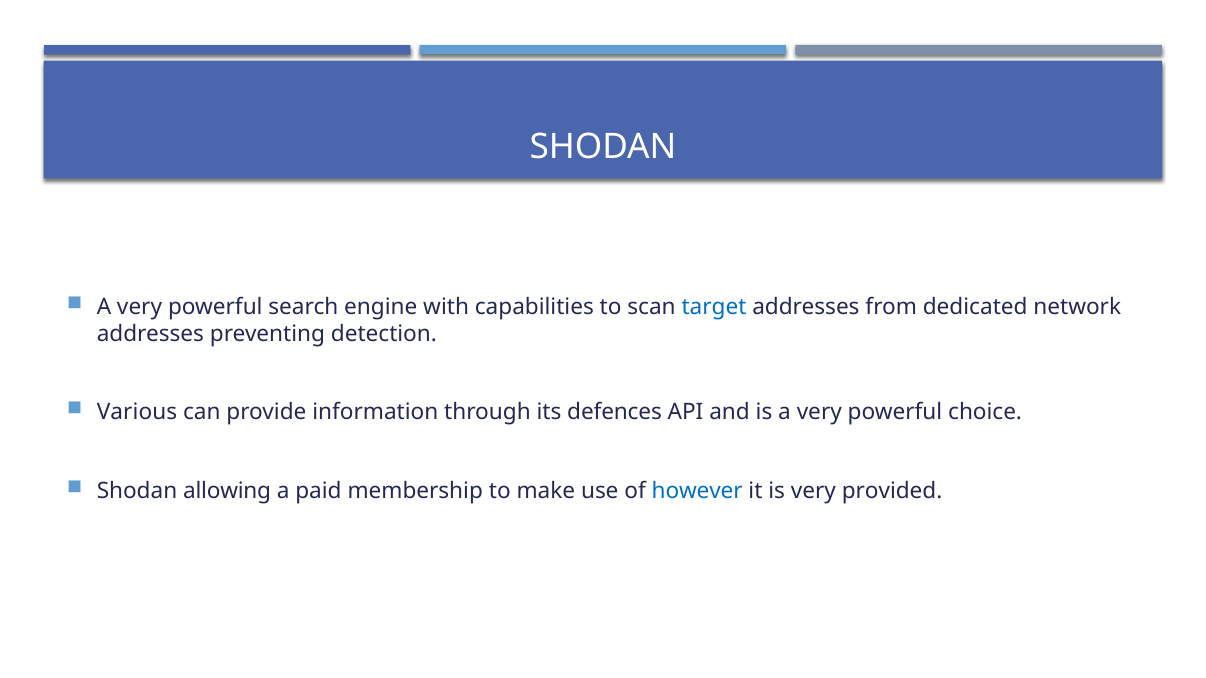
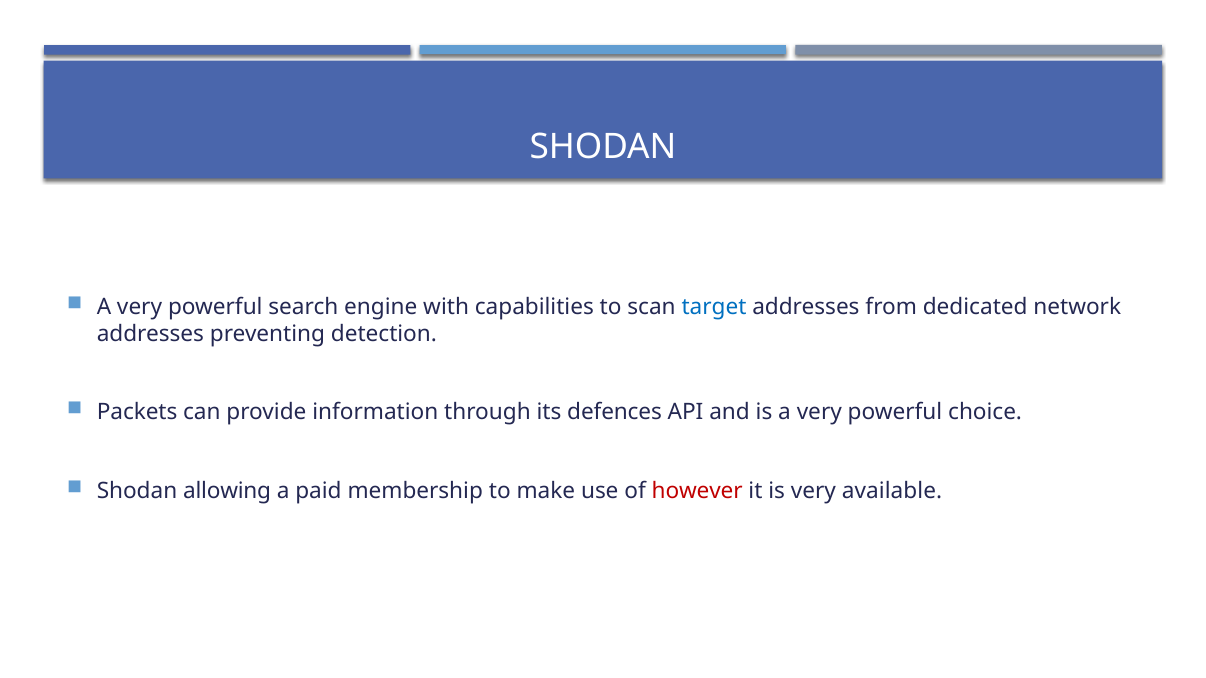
Various: Various -> Packets
however colour: blue -> red
provided: provided -> available
